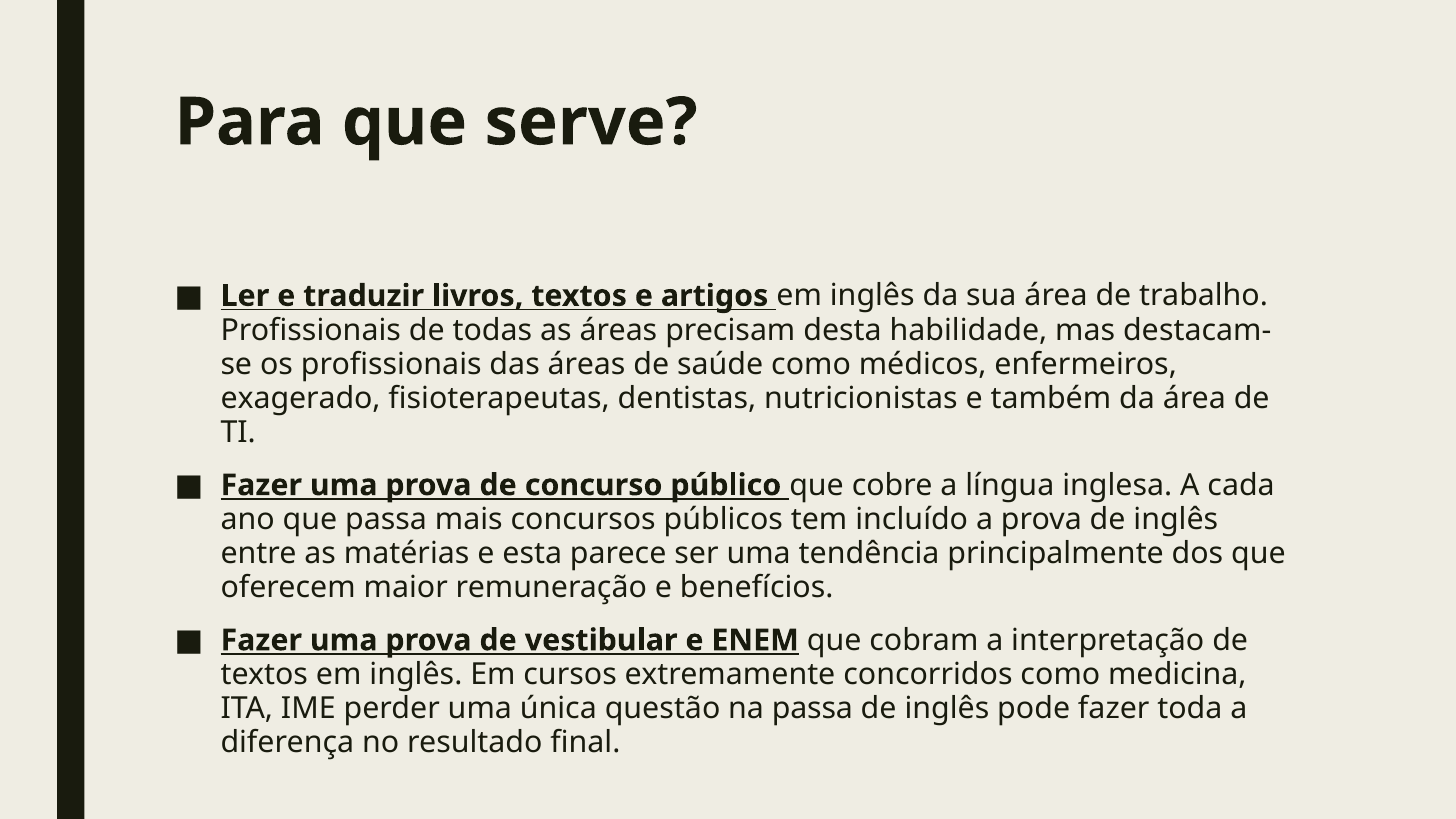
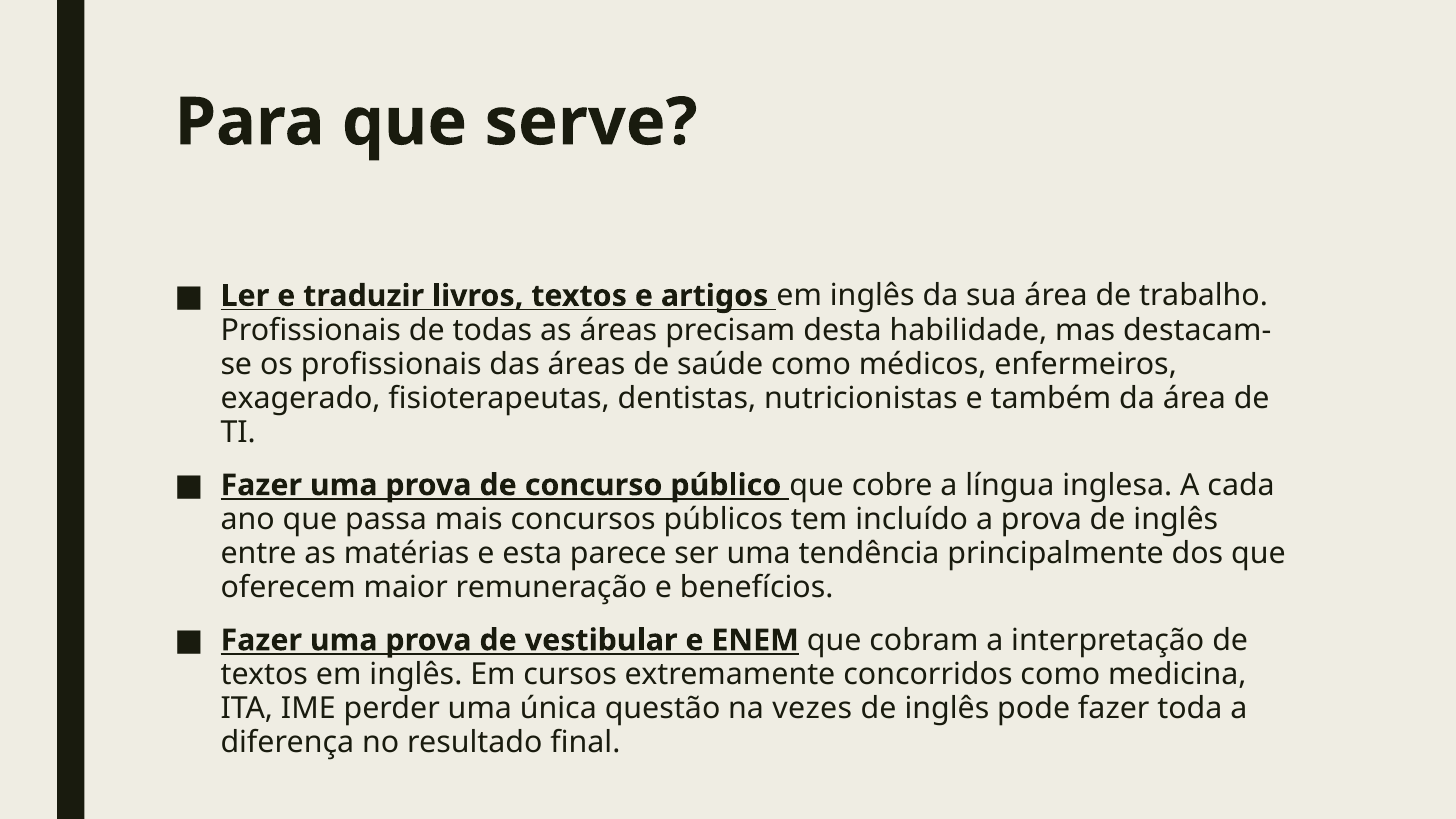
na passa: passa -> vezes
